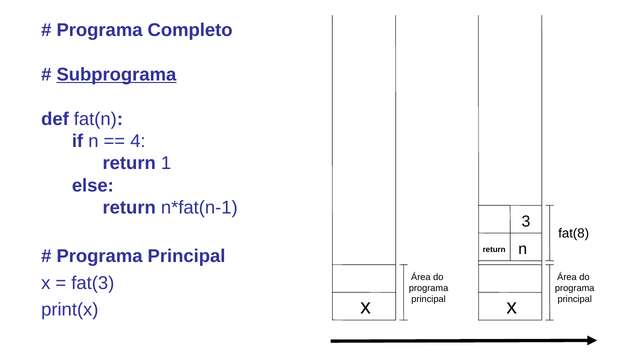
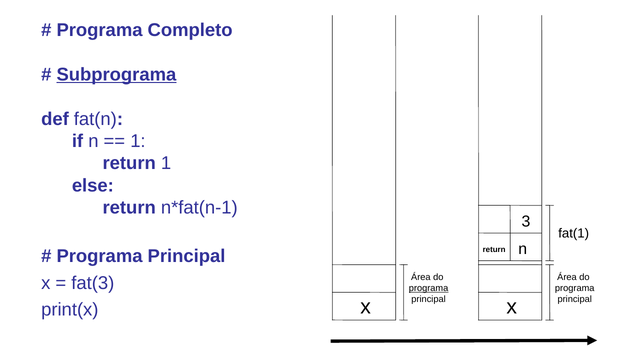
4 at (138, 141): 4 -> 1
fat(8: fat(8 -> fat(1
programa at (429, 288) underline: none -> present
